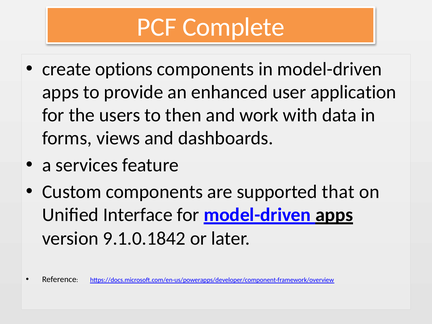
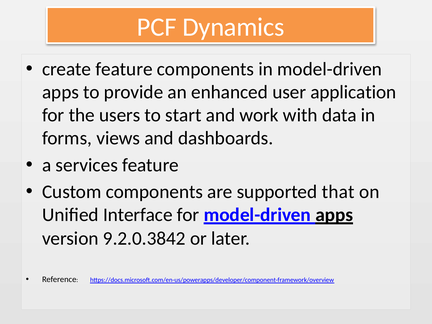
Complete: Complete -> Dynamics
create options: options -> feature
then: then -> start
9.1.0.1842: 9.1.0.1842 -> 9.2.0.3842
